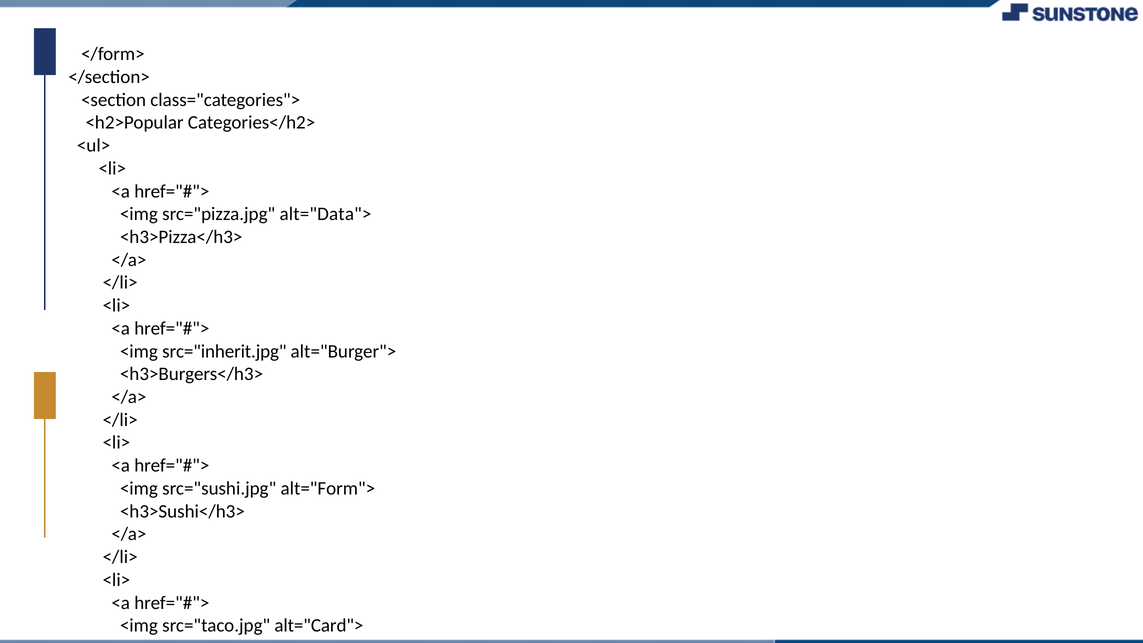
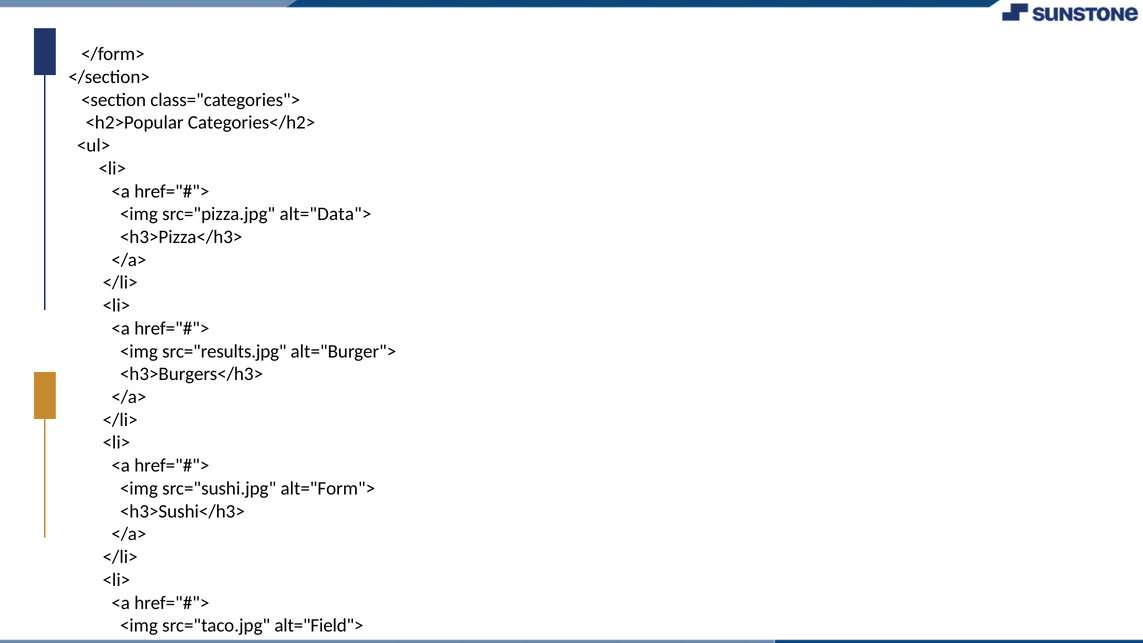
src="inherit.jpg: src="inherit.jpg -> src="results.jpg
alt="Card">: alt="Card"> -> alt="Field">
